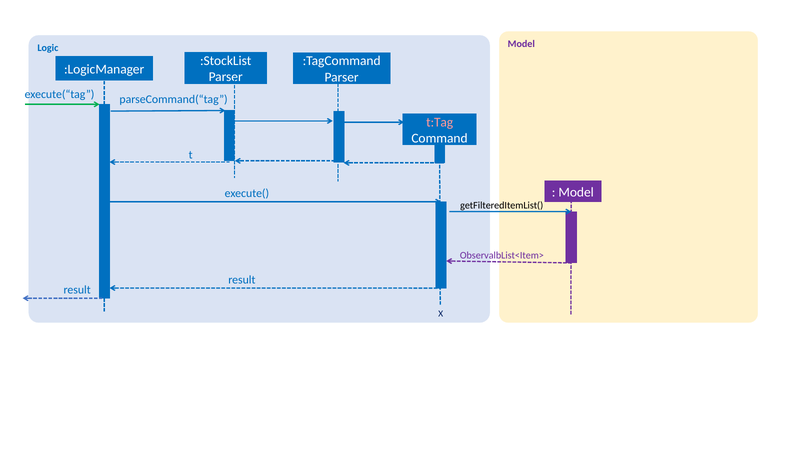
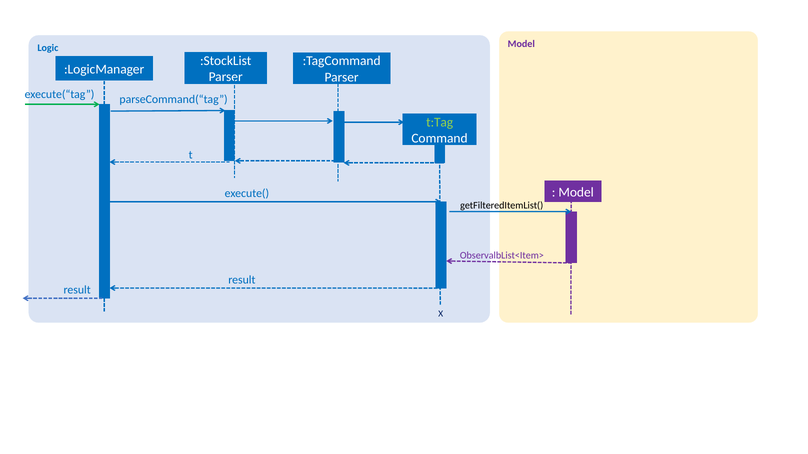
t:Tag colour: pink -> light green
